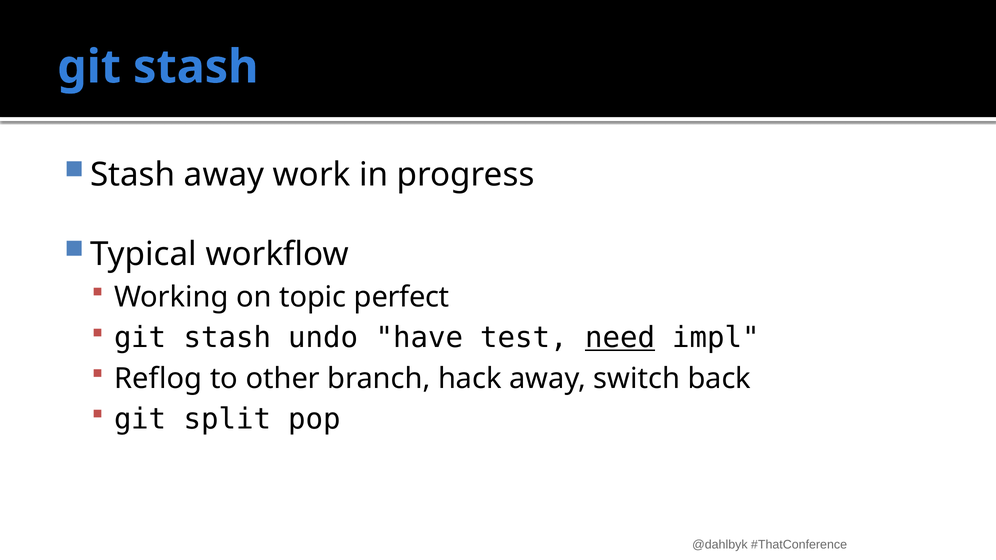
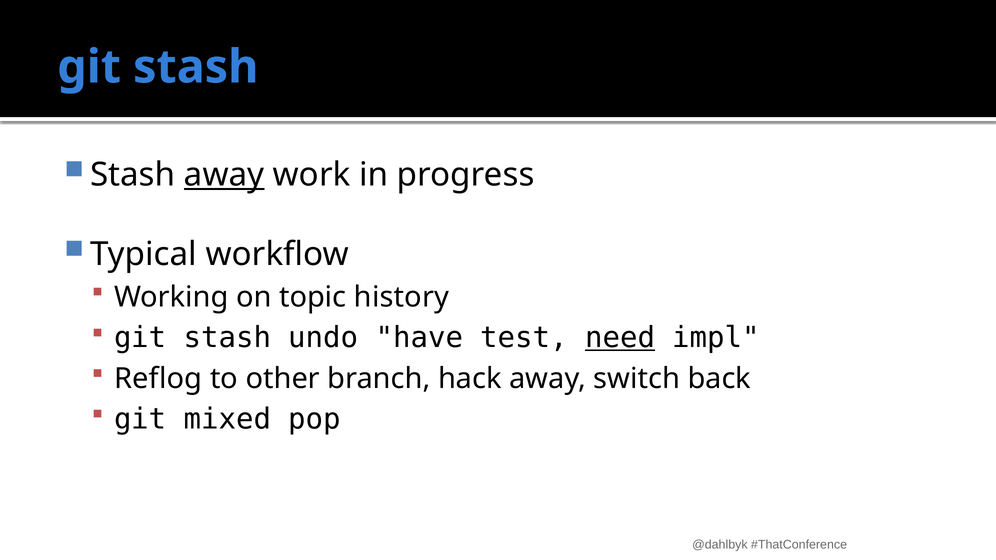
away at (224, 175) underline: none -> present
perfect: perfect -> history
split: split -> mixed
